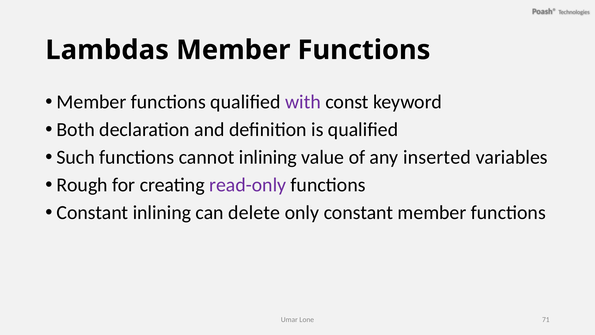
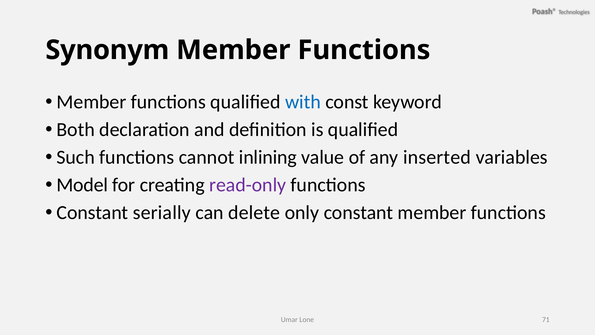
Lambdas: Lambdas -> Synonym
with colour: purple -> blue
Rough: Rough -> Model
Constant inlining: inlining -> serially
